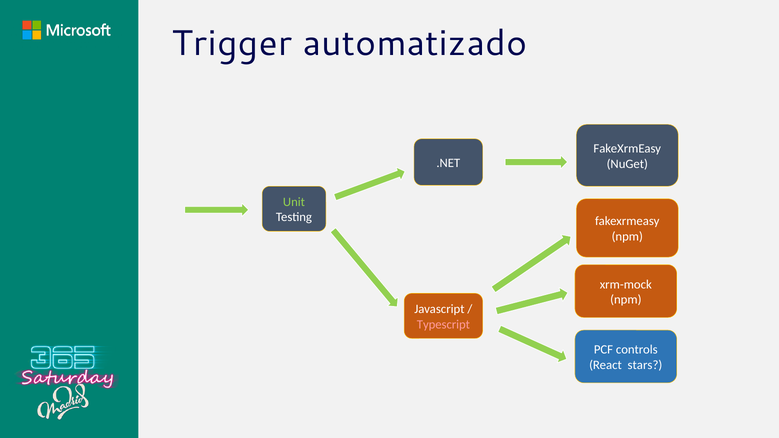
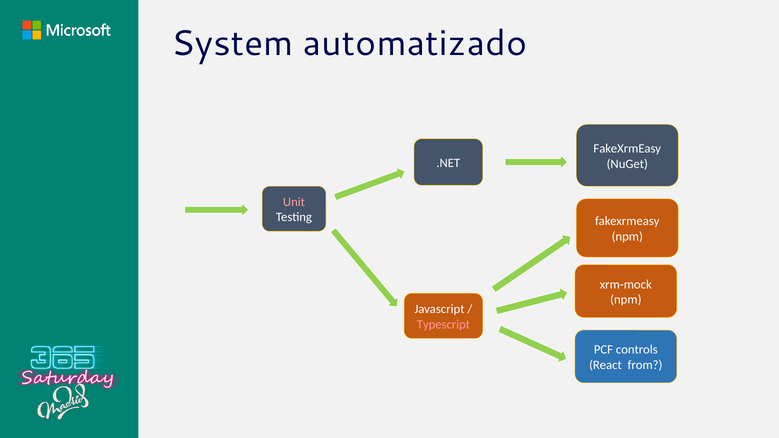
Trigger: Trigger -> System
Unit colour: light green -> pink
stars: stars -> from
